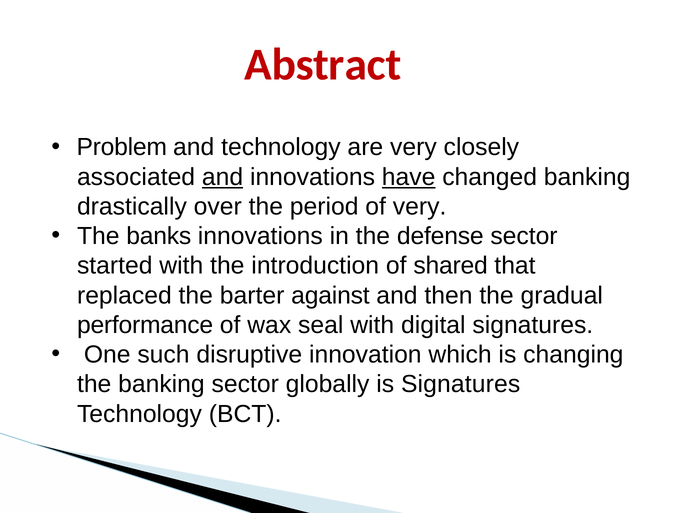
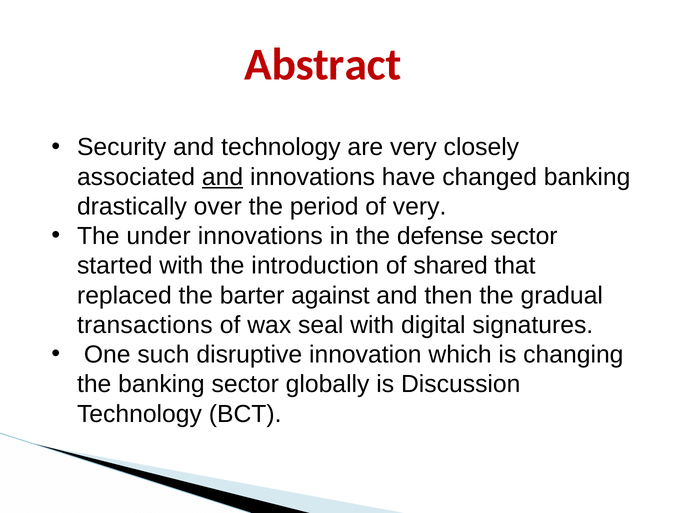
Problem: Problem -> Security
have underline: present -> none
banks: banks -> under
performance: performance -> transactions
is Signatures: Signatures -> Discussion
